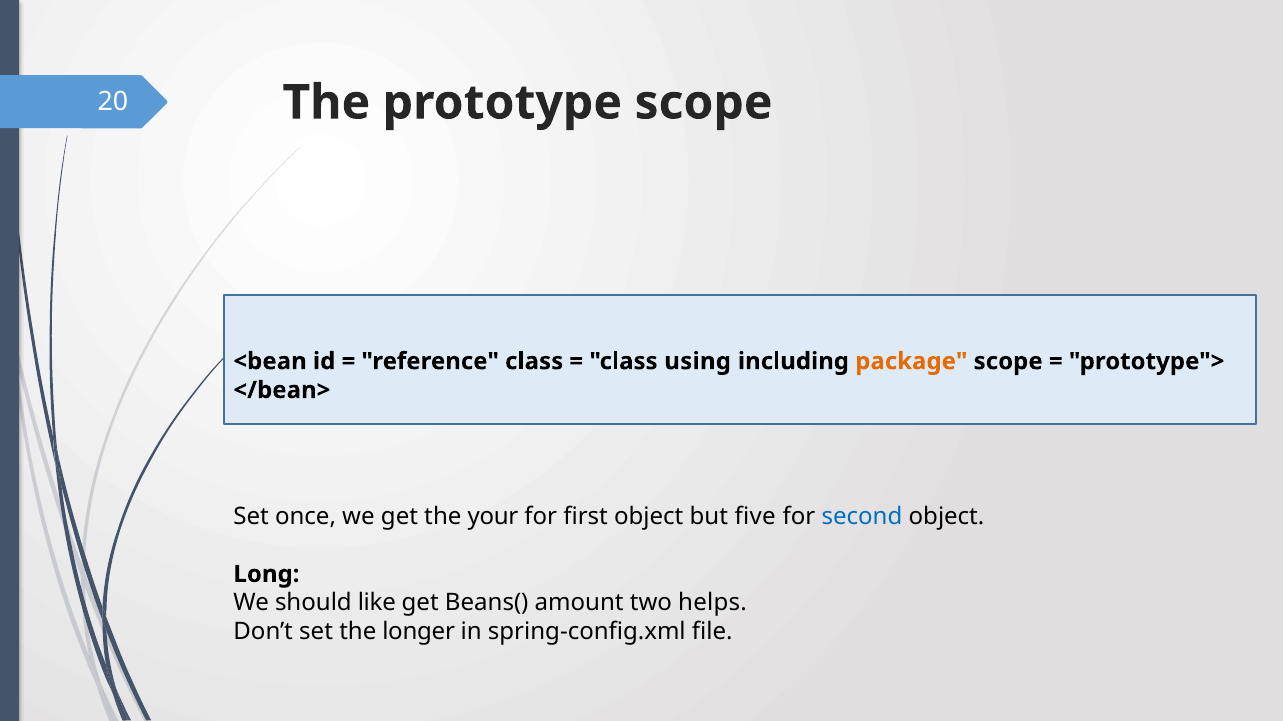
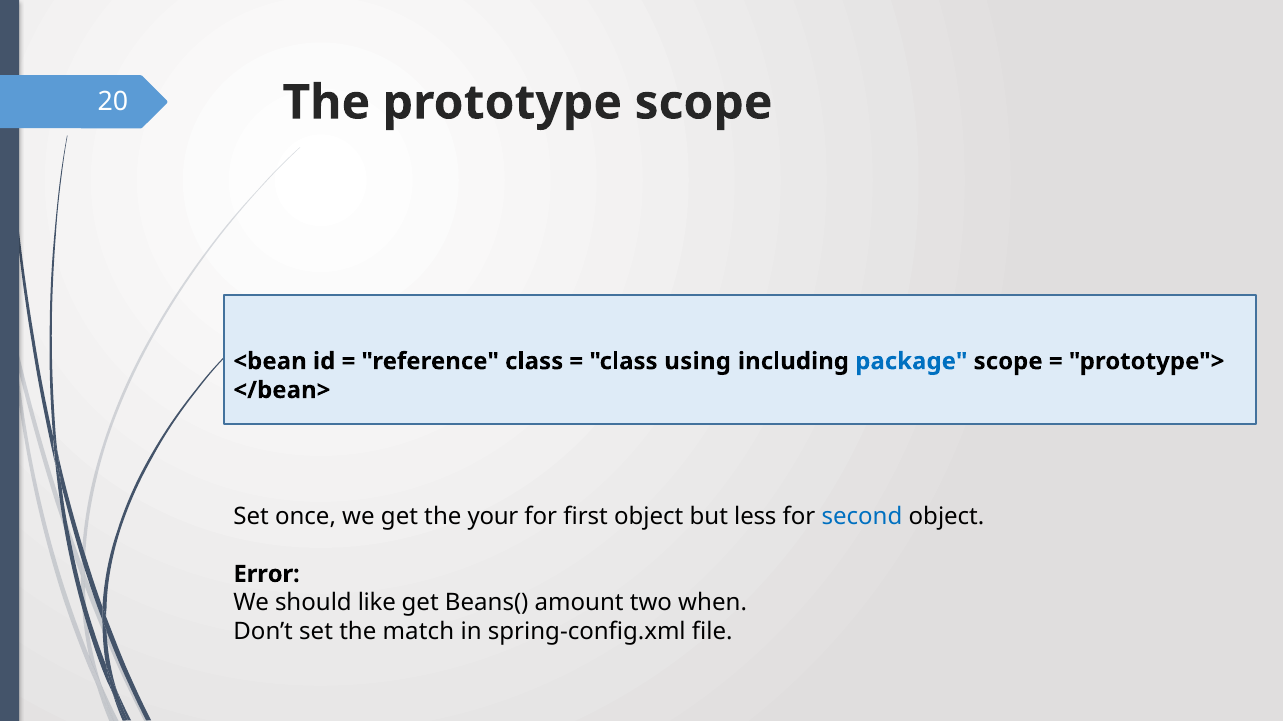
package colour: orange -> blue
five: five -> less
Long: Long -> Error
helps: helps -> when
longer: longer -> match
